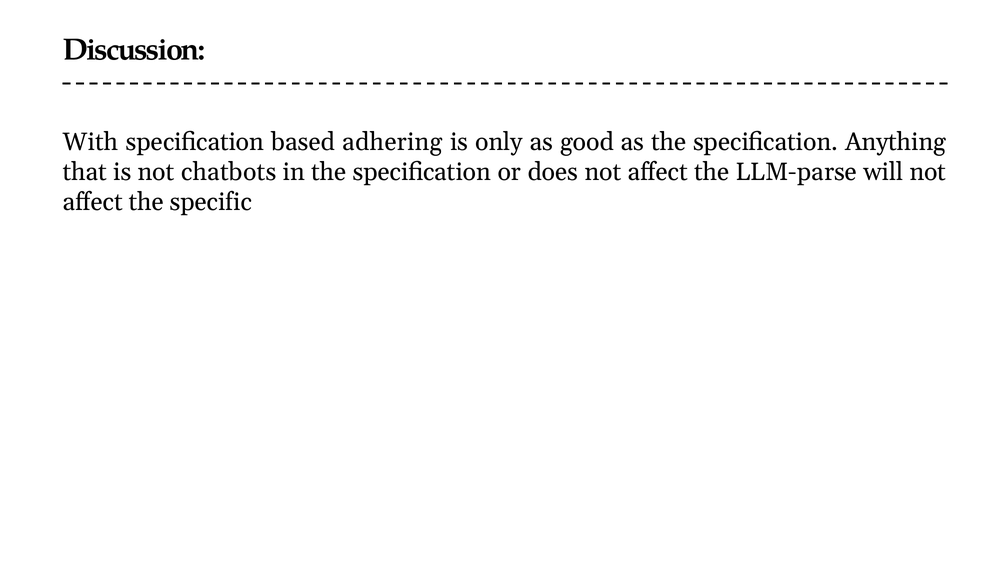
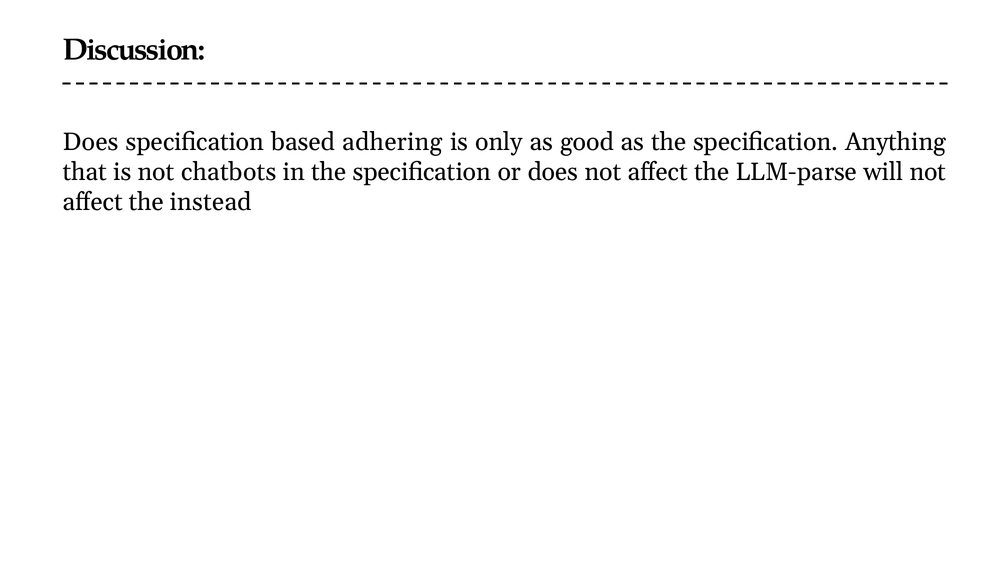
With at (91, 142): With -> Does
specific: specific -> instead
